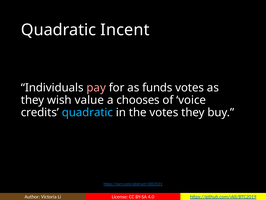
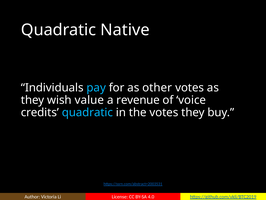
Incent: Incent -> Native
pay colour: pink -> light blue
funds: funds -> other
chooses: chooses -> revenue
